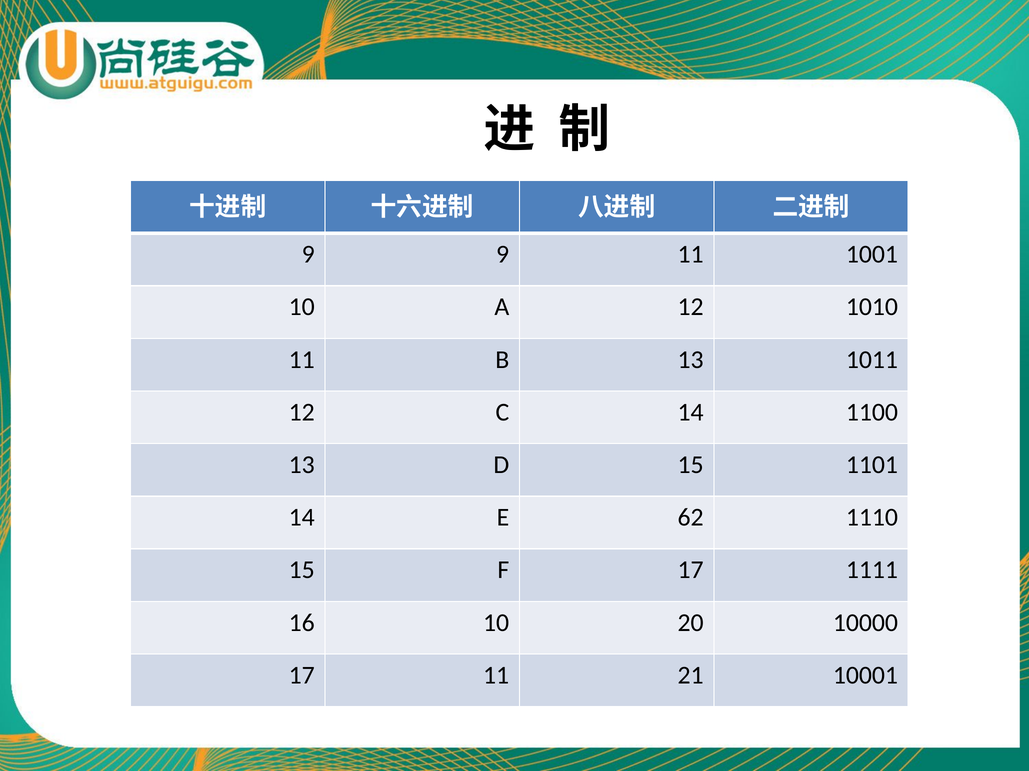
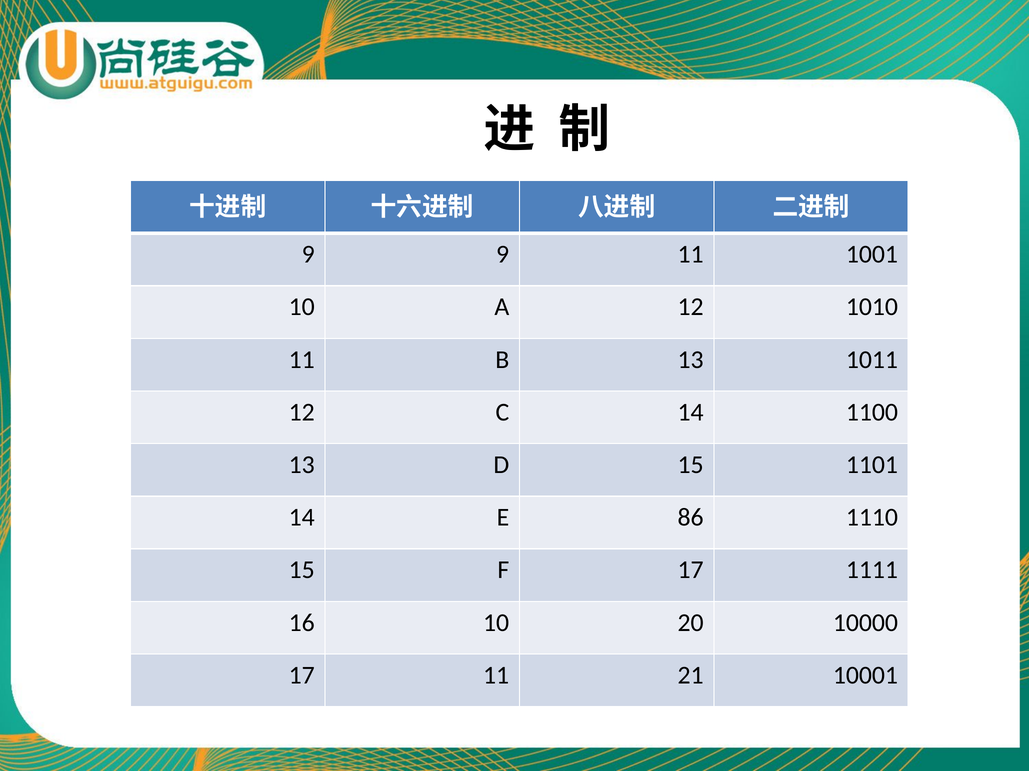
62: 62 -> 86
